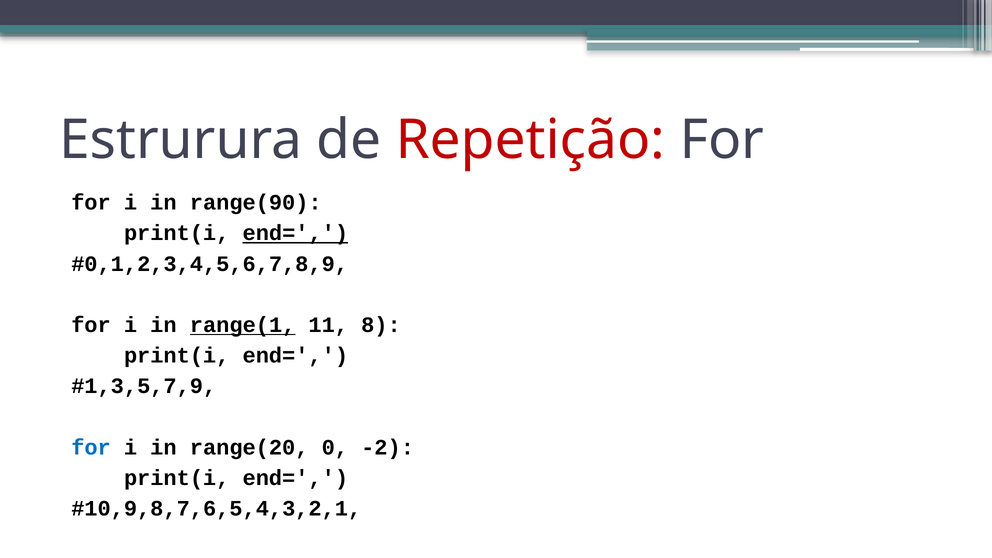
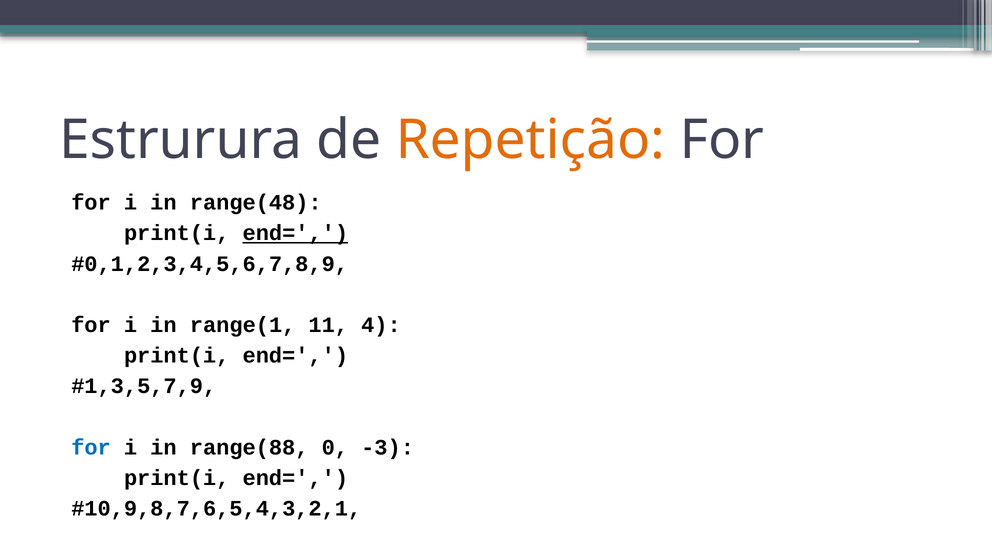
Repetição colour: red -> orange
range(90: range(90 -> range(48
range(1 underline: present -> none
8: 8 -> 4
range(20: range(20 -> range(88
-2: -2 -> -3
